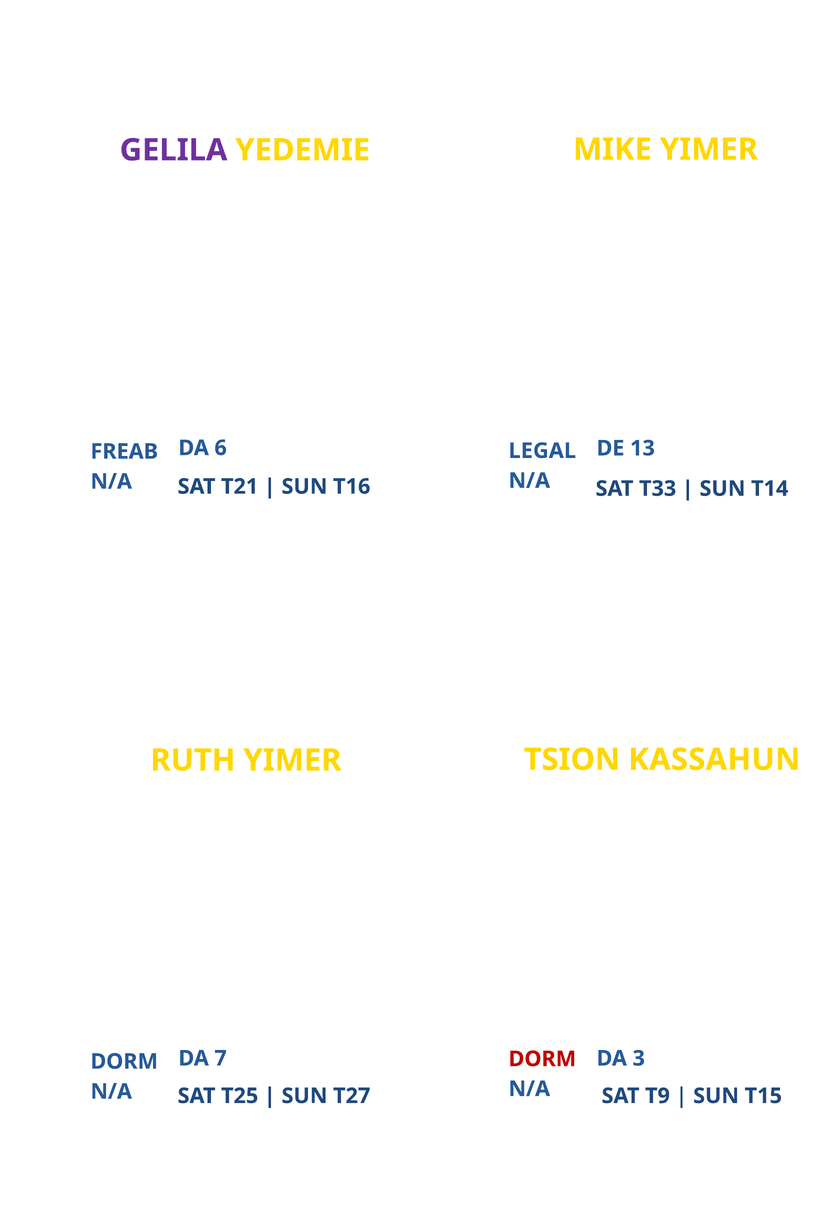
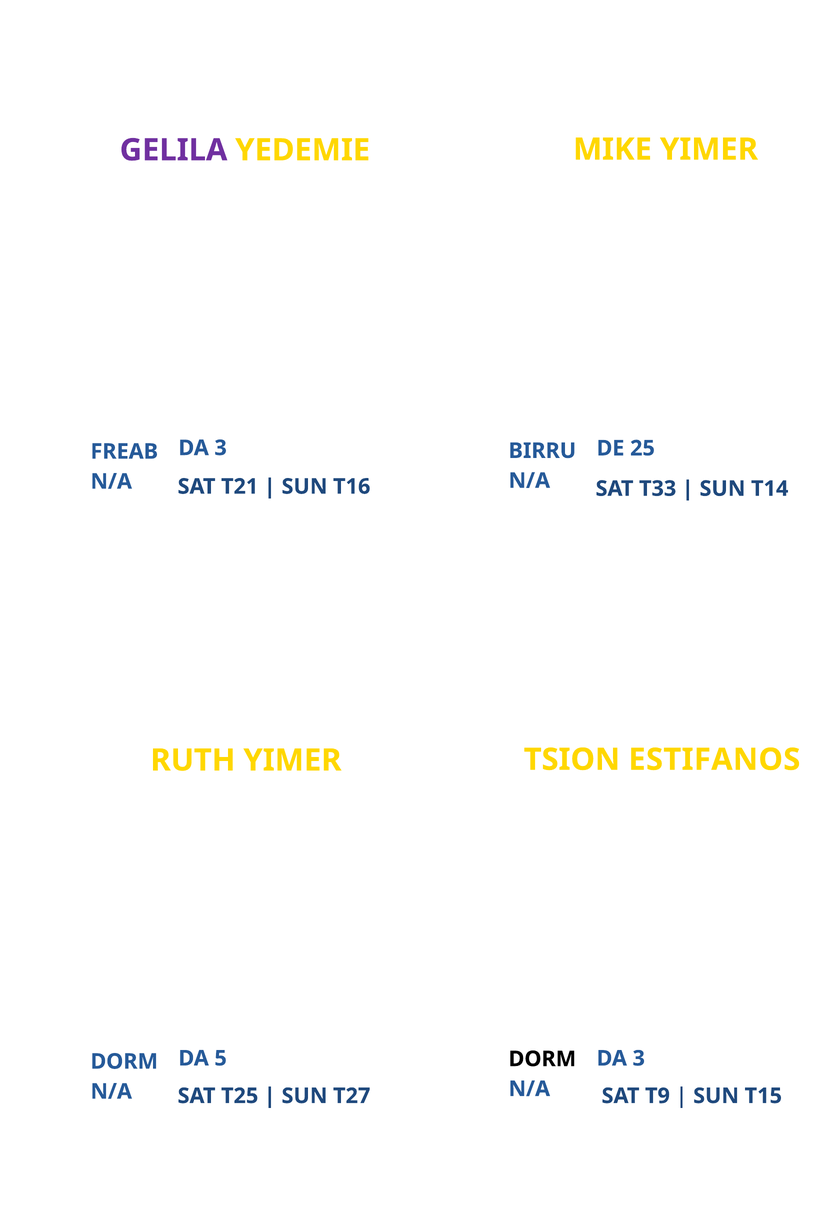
6 at (221, 448): 6 -> 3
13: 13 -> 25
LEGAL: LEGAL -> BIRRU
KASSAHUN: KASSAHUN -> ESTIFANOS
7: 7 -> 5
DORM at (542, 1059) colour: red -> black
